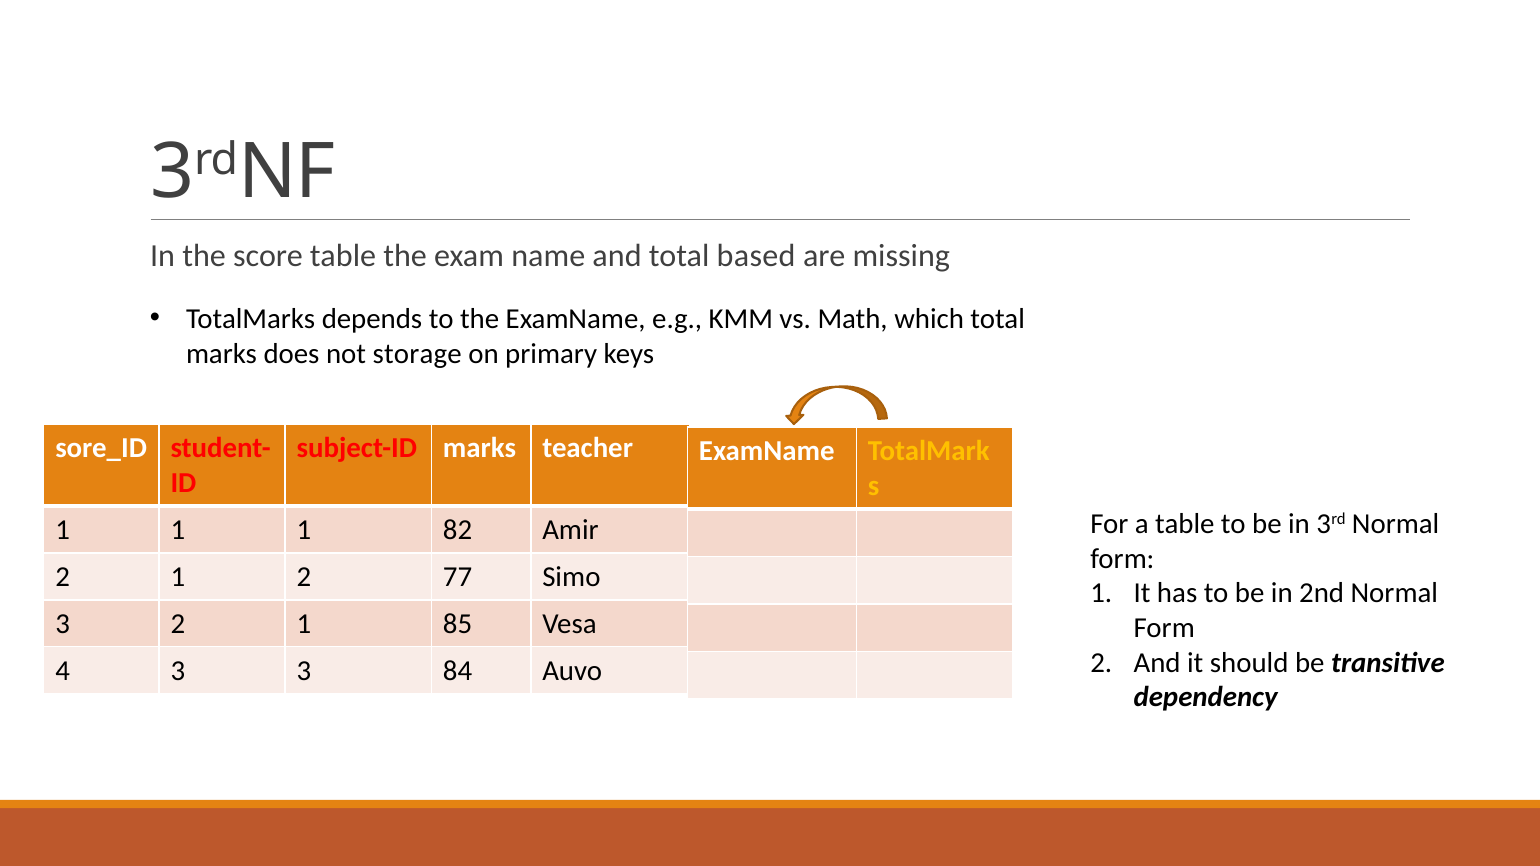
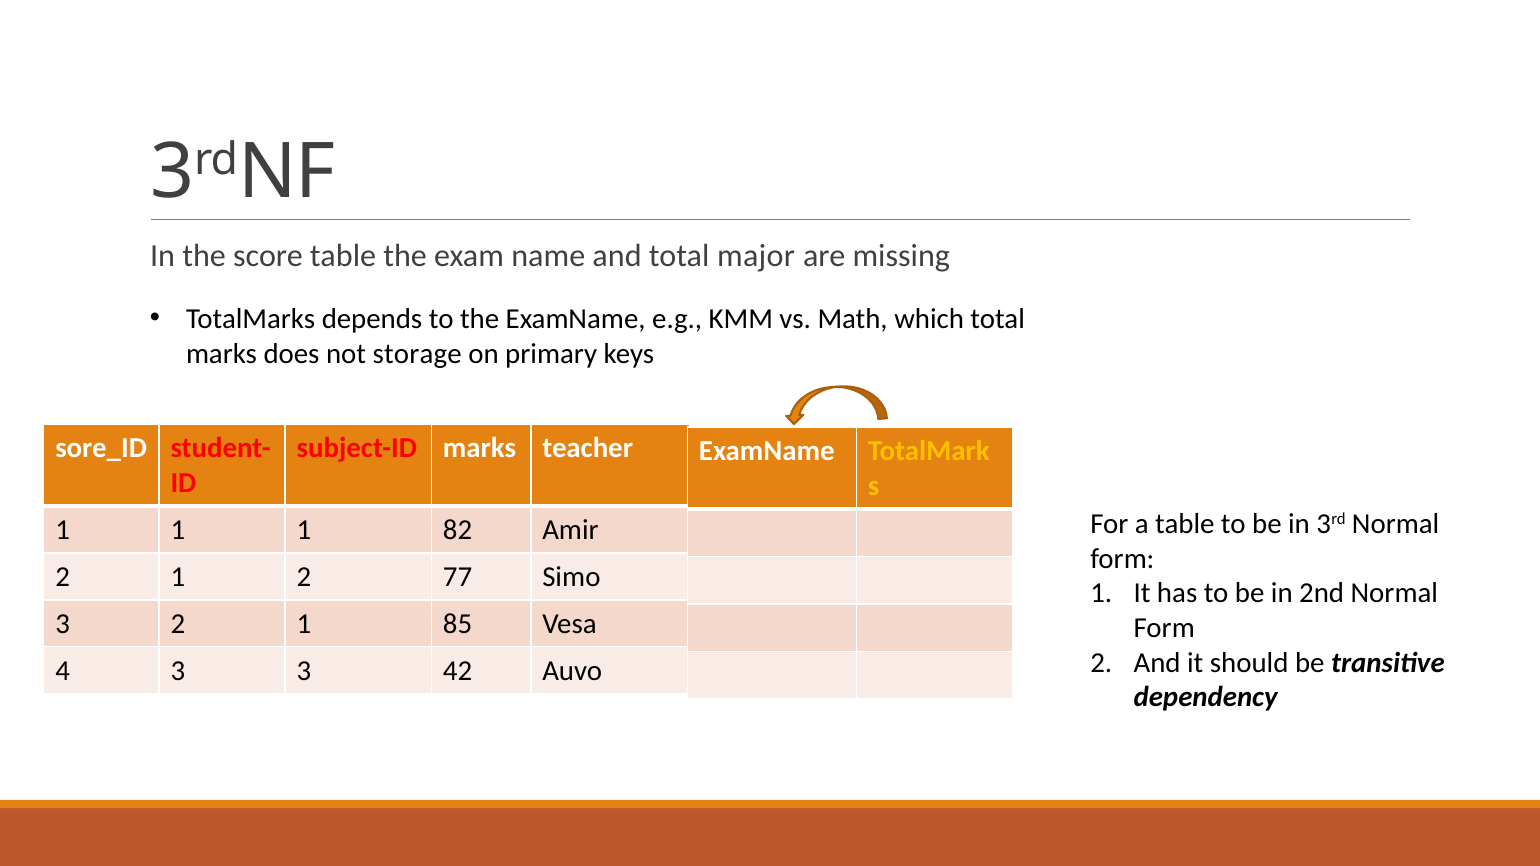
based: based -> major
84: 84 -> 42
